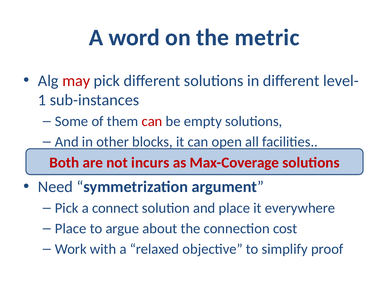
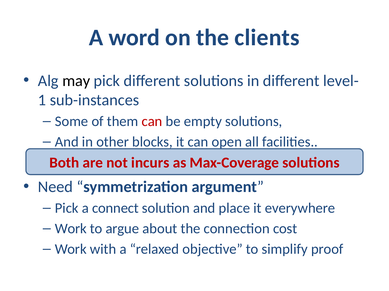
metric: metric -> clients
may colour: red -> black
Place at (71, 229): Place -> Work
